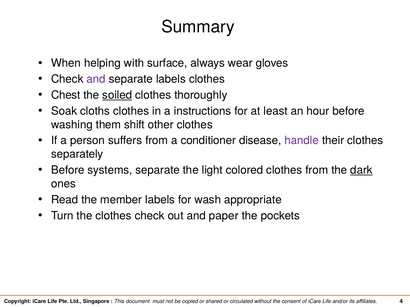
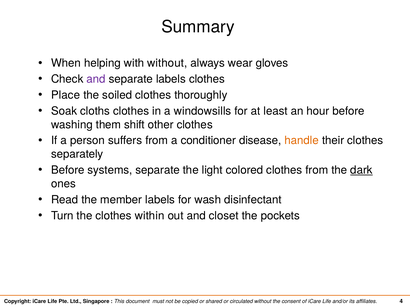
with surface: surface -> without
Chest: Chest -> Place
soiled underline: present -> none
instructions: instructions -> windowsills
handle colour: purple -> orange
appropriate: appropriate -> disinfectant
clothes check: check -> within
paper: paper -> closet
